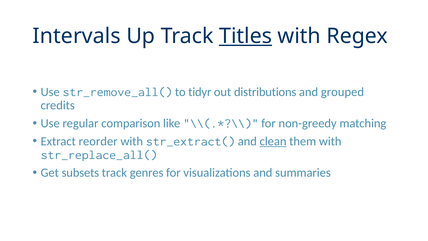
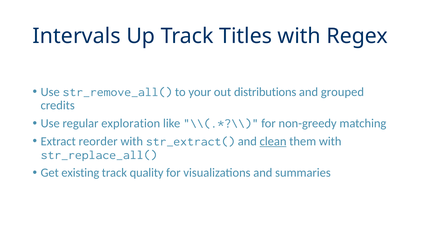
Titles underline: present -> none
tidyr: tidyr -> your
comparison: comparison -> exploration
subsets: subsets -> existing
genres: genres -> quality
